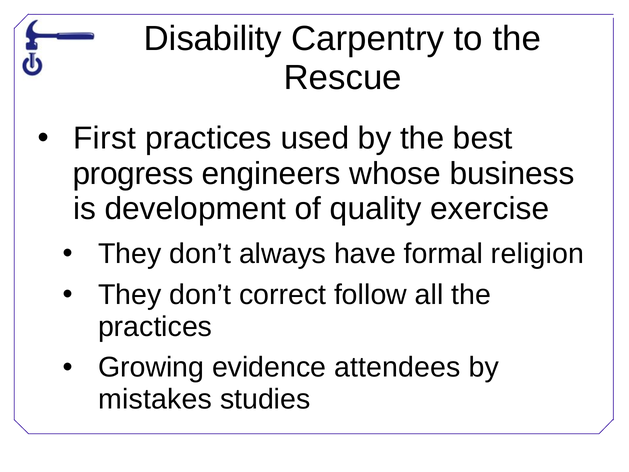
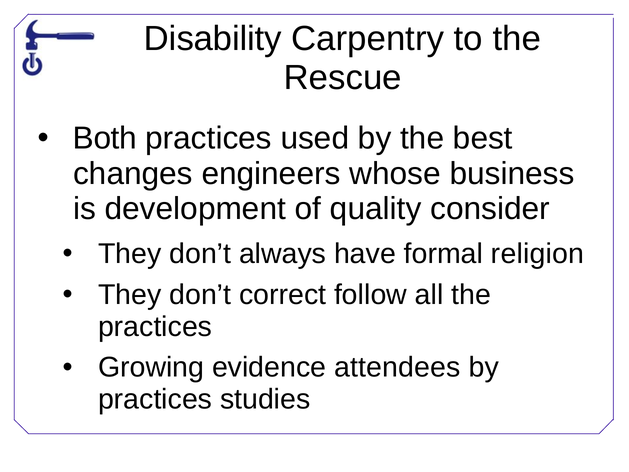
First: First -> Both
progress: progress -> changes
exercise: exercise -> consider
mistakes at (155, 399): mistakes -> practices
